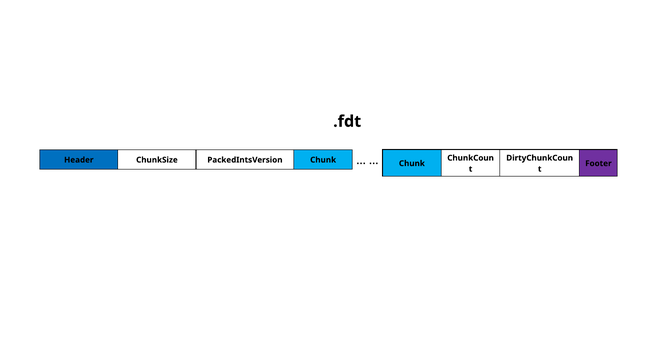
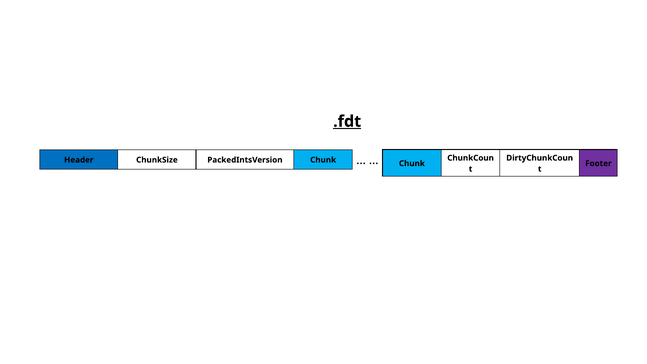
.fdt underline: none -> present
